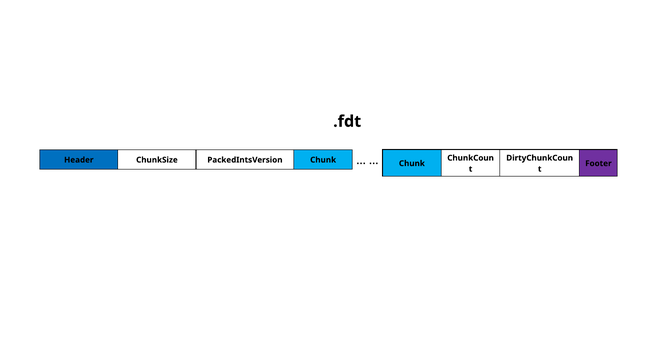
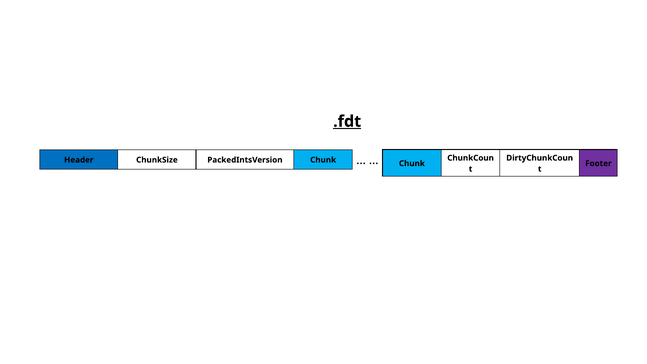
.fdt underline: none -> present
